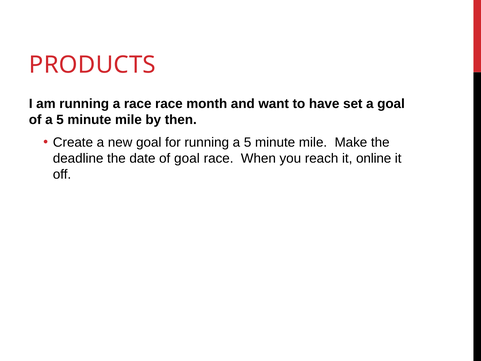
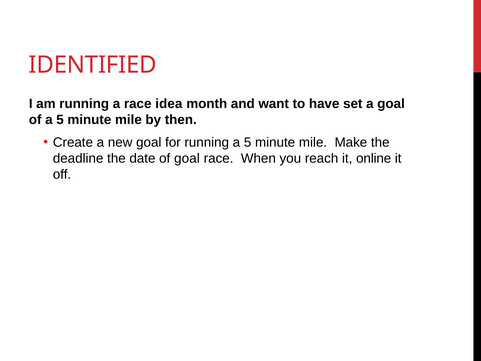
PRODUCTS: PRODUCTS -> IDENTIFIED
race race: race -> idea
